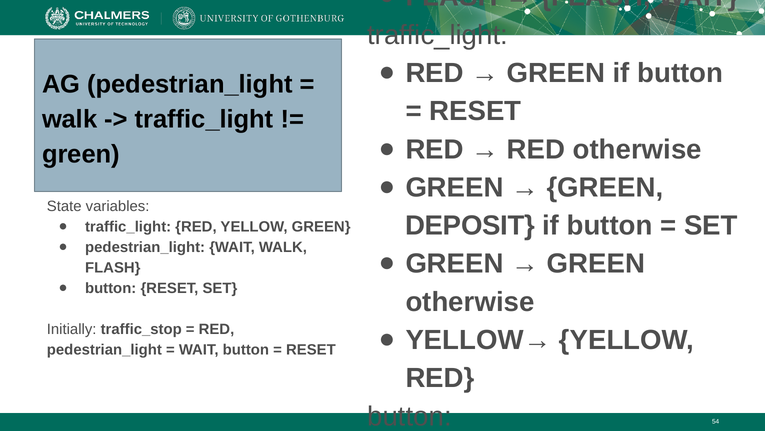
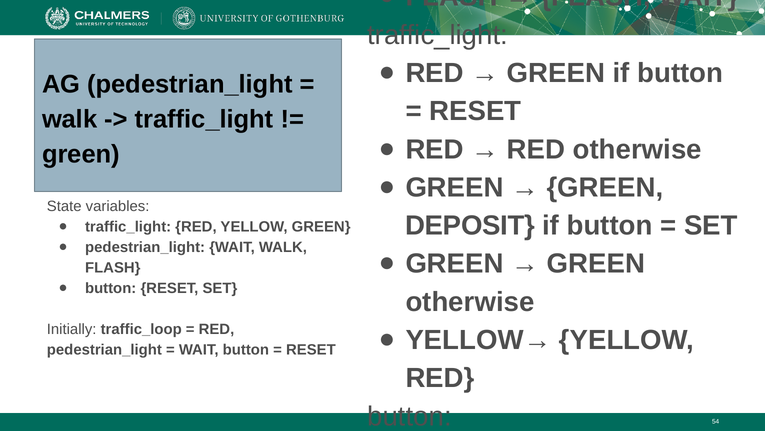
traffic_stop: traffic_stop -> traffic_loop
